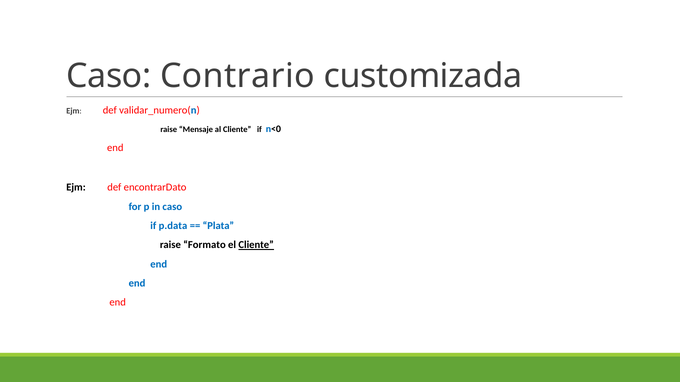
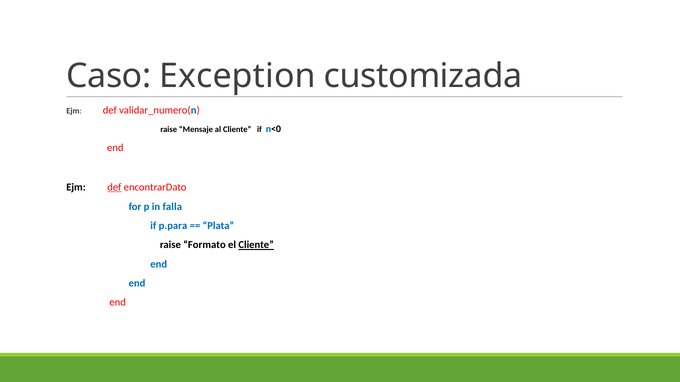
Contrario: Contrario -> Exception
def at (114, 188) underline: none -> present
in caso: caso -> falla
p.data: p.data -> p.para
